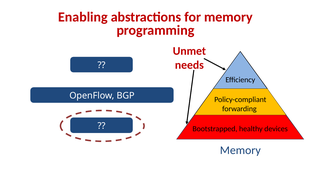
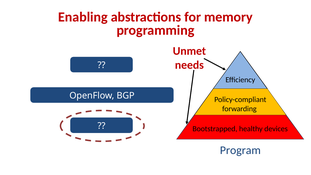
Memory at (240, 150): Memory -> Program
